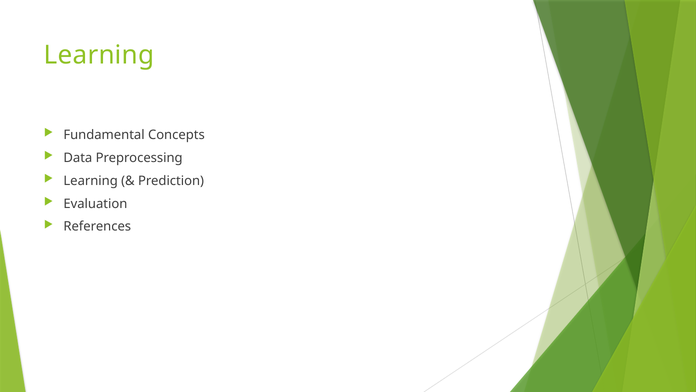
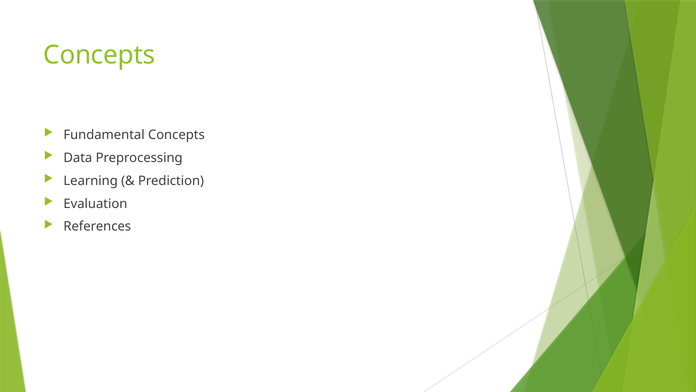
Learning at (99, 55): Learning -> Concepts
